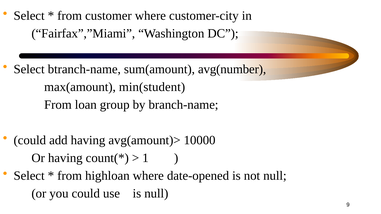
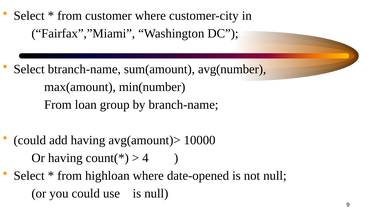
min(student: min(student -> min(number
1: 1 -> 4
